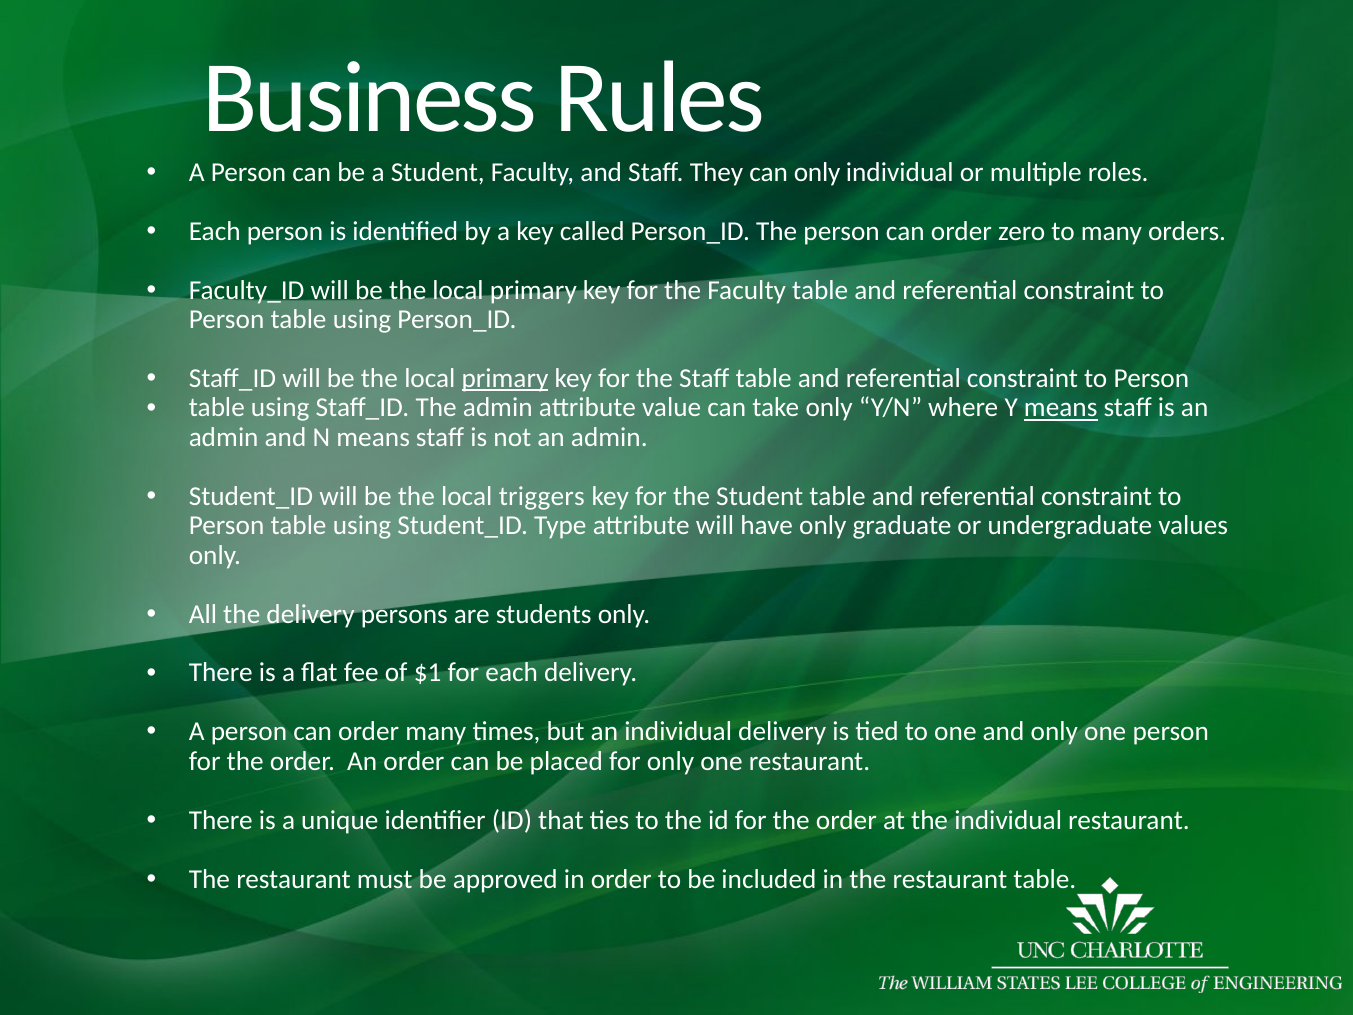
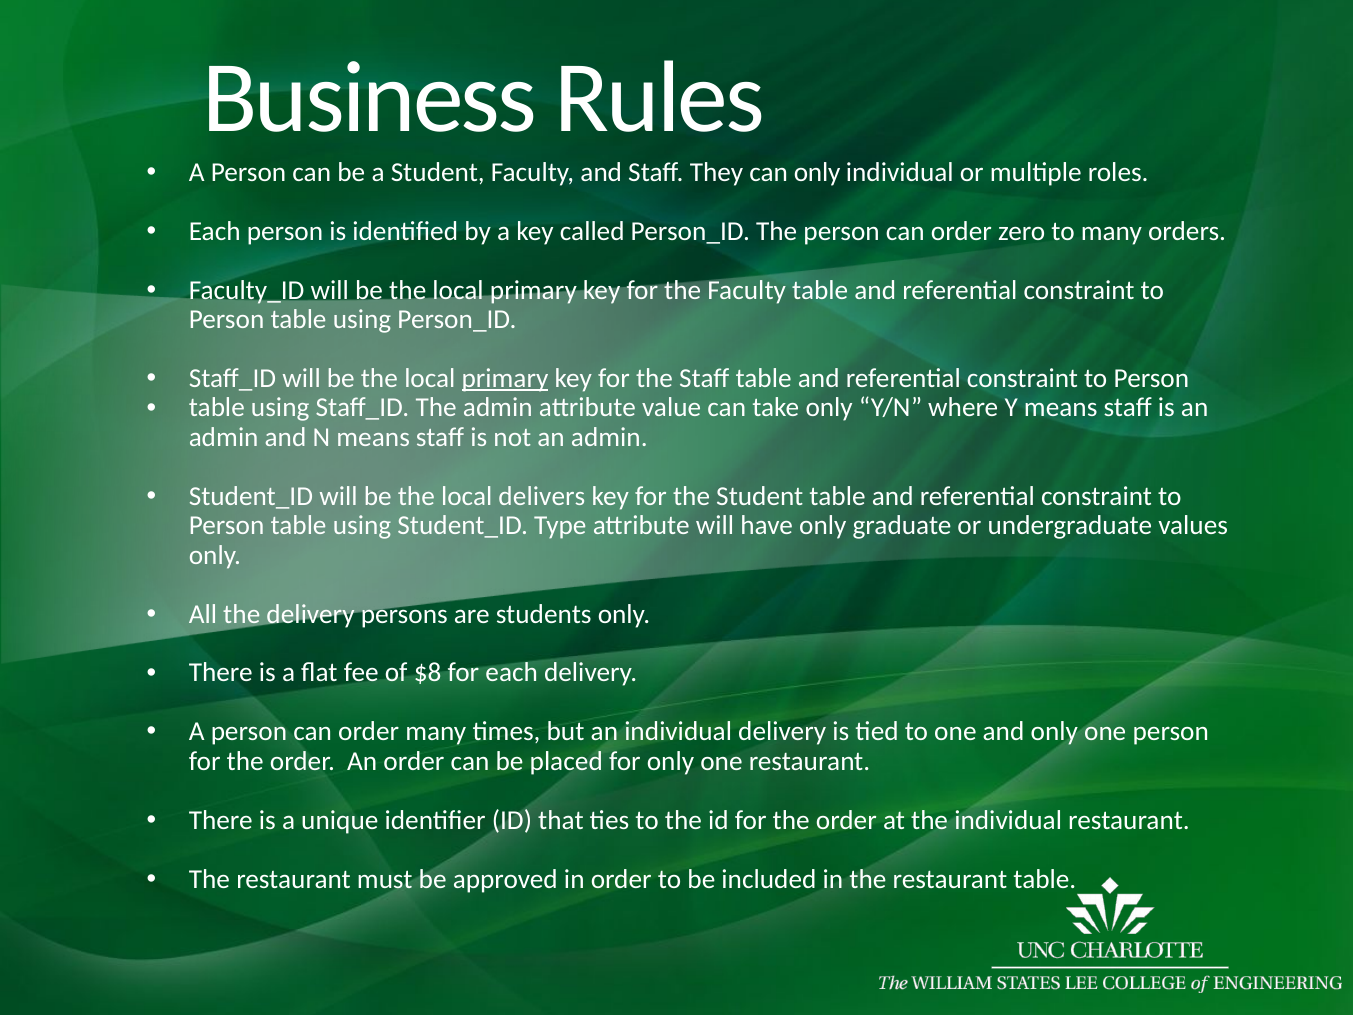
means at (1061, 408) underline: present -> none
triggers: triggers -> delivers
$1: $1 -> $8
